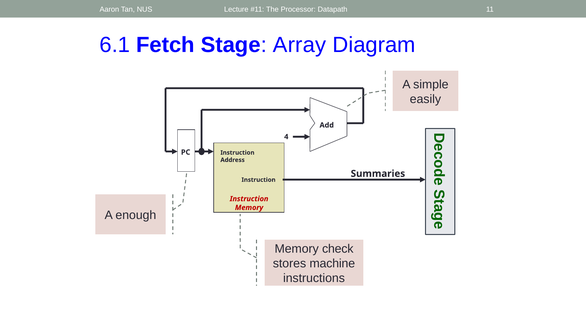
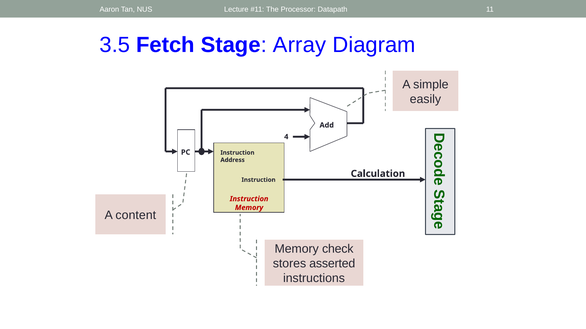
6.1: 6.1 -> 3.5
Summaries: Summaries -> Calculation
enough: enough -> content
machine: machine -> asserted
